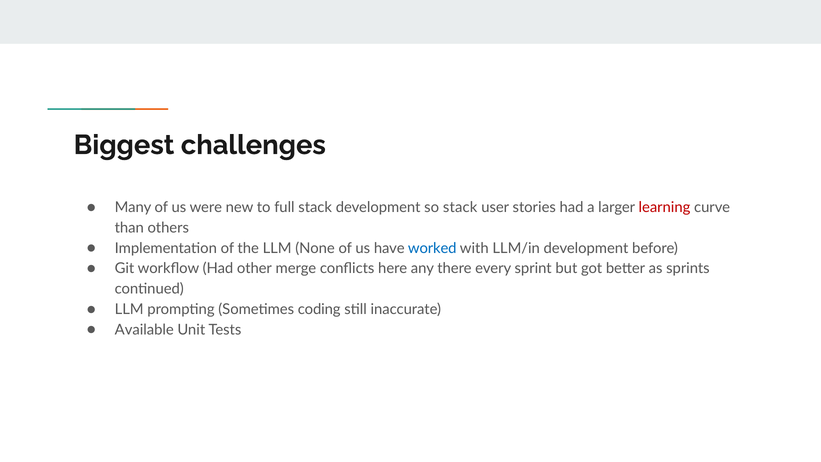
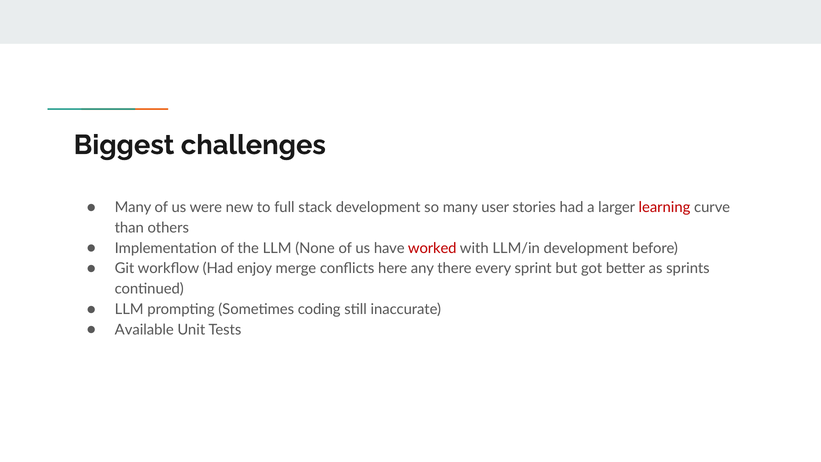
so stack: stack -> many
worked colour: blue -> red
other: other -> enjoy
